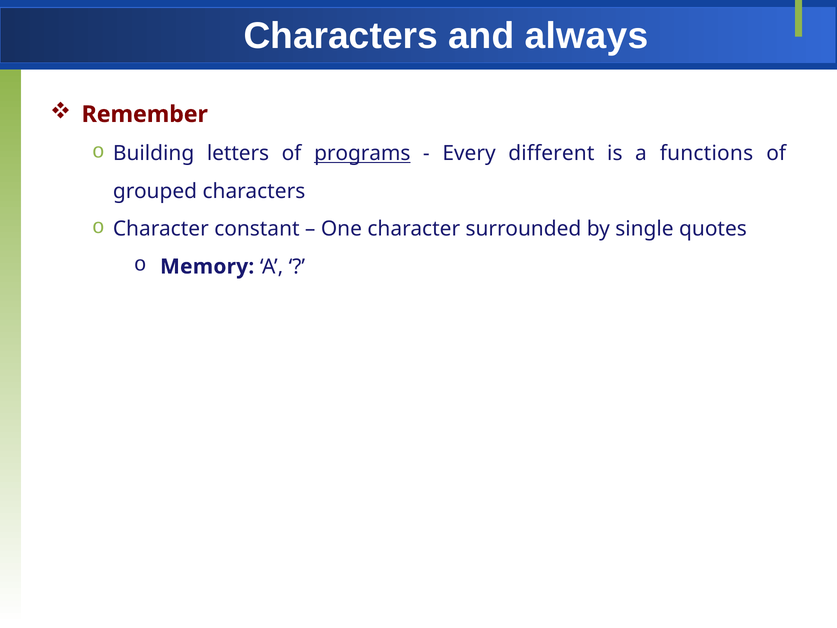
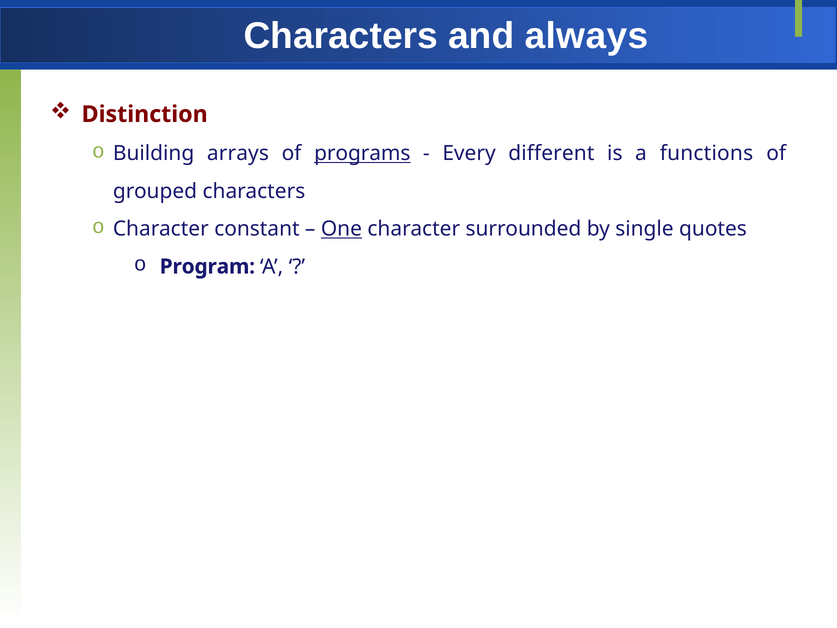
Remember: Remember -> Distinction
letters: letters -> arrays
One underline: none -> present
Memory: Memory -> Program
